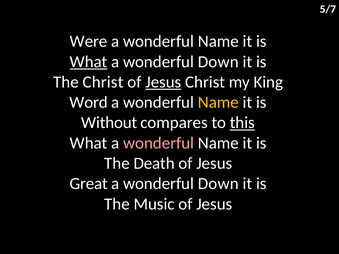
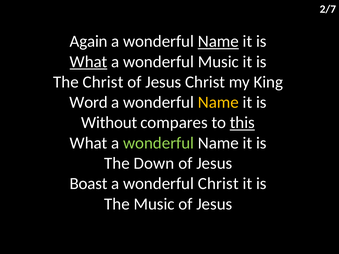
5/7: 5/7 -> 2/7
Were: Were -> Again
Name at (218, 41) underline: none -> present
Down at (218, 62): Down -> Music
Jesus at (163, 82) underline: present -> none
wonderful at (159, 143) colour: pink -> light green
Death: Death -> Down
Great: Great -> Boast
Down at (218, 184): Down -> Christ
